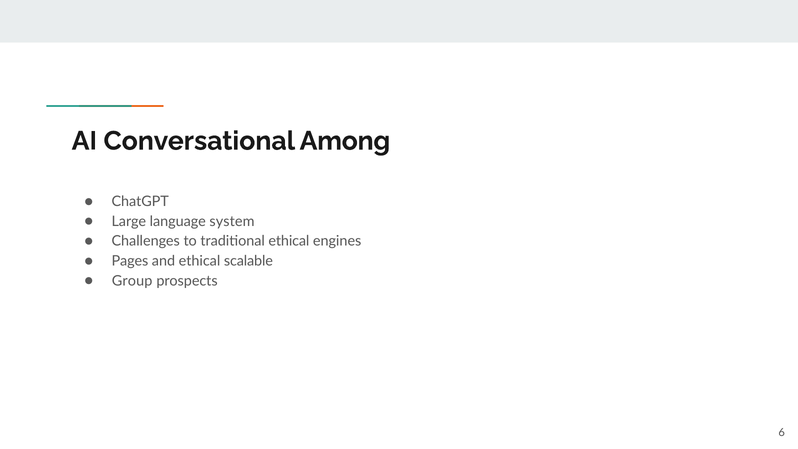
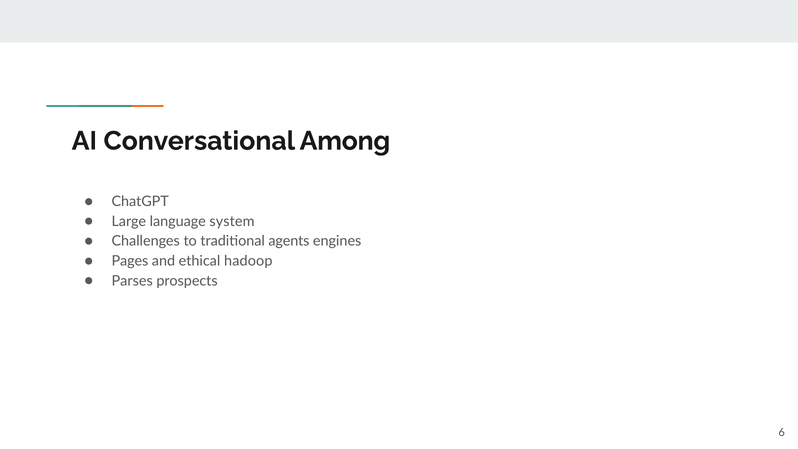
traditional ethical: ethical -> agents
scalable: scalable -> hadoop
Group: Group -> Parses
